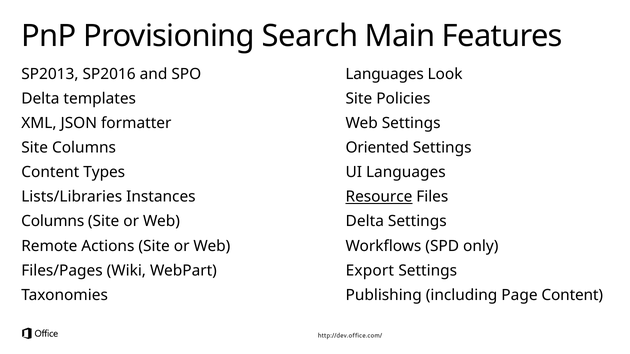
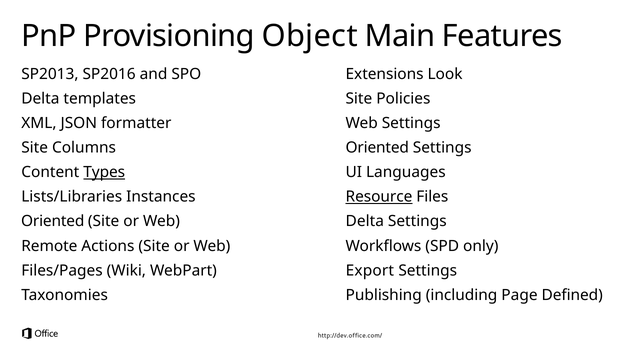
Search: Search -> Object
Languages at (385, 74): Languages -> Extensions
Types underline: none -> present
Columns at (53, 222): Columns -> Oriented
Page Content: Content -> Defined
